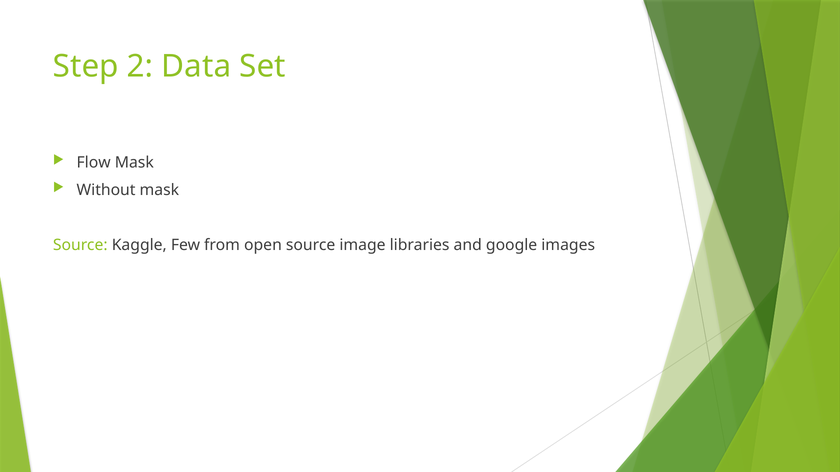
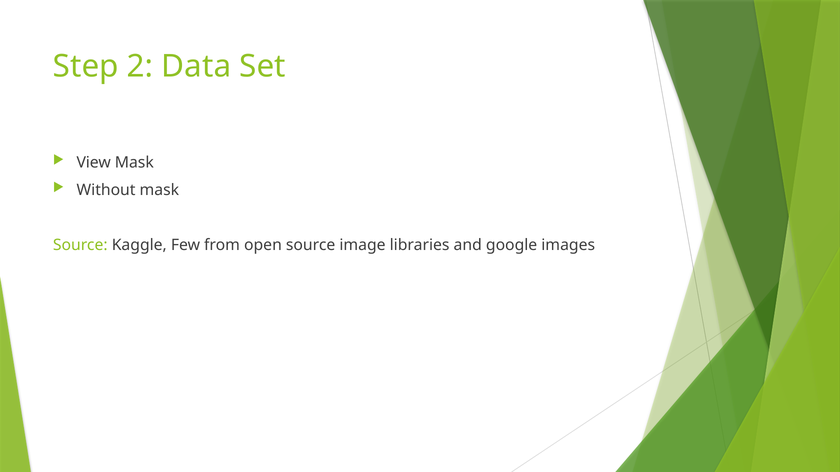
Flow: Flow -> View
